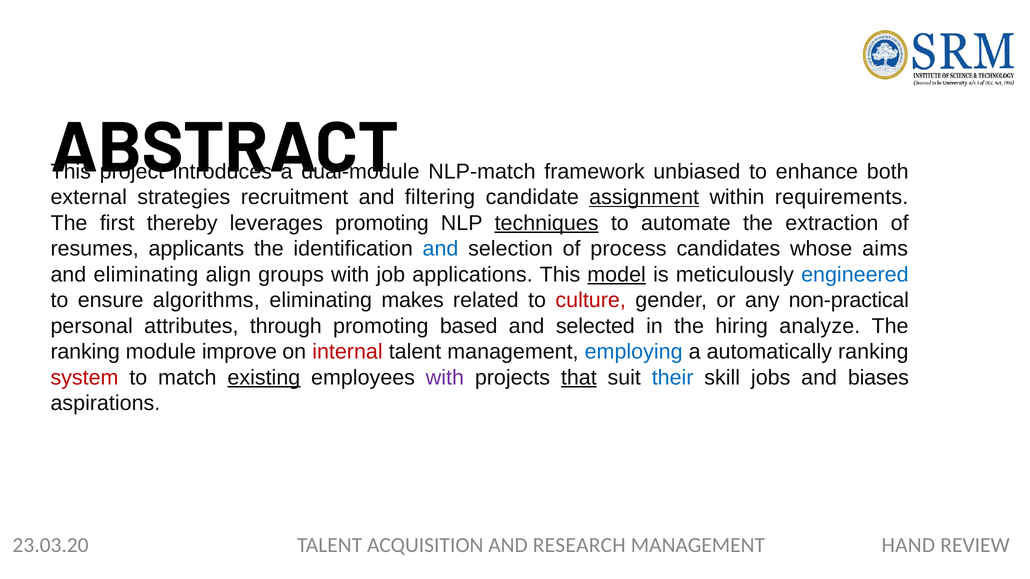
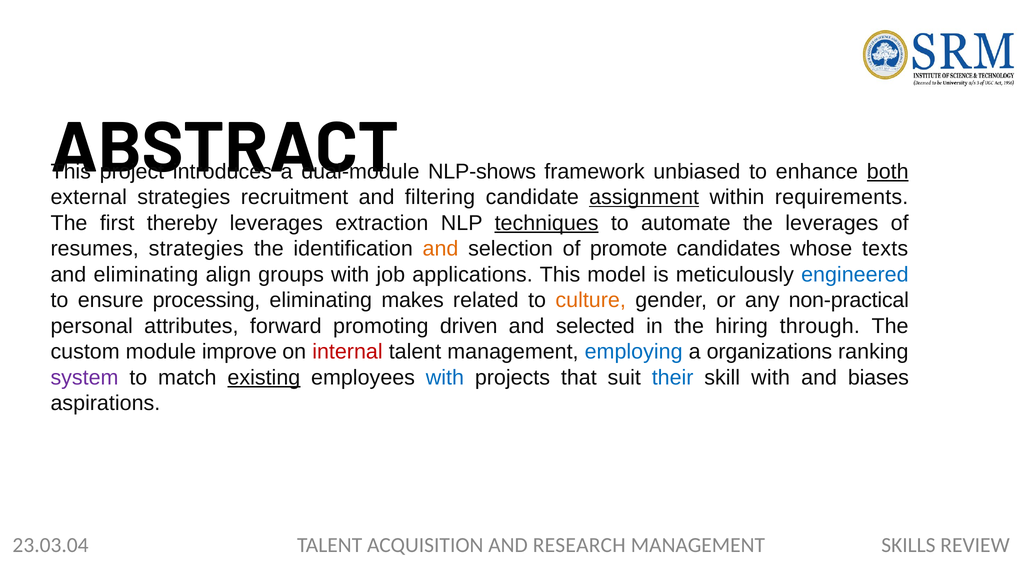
NLP-match: NLP-match -> NLP-shows
both underline: none -> present
leverages promoting: promoting -> extraction
the extraction: extraction -> leverages
resumes applicants: applicants -> strategies
and at (440, 249) colour: blue -> orange
process: process -> promote
aims: aims -> texts
model underline: present -> none
algorithms: algorithms -> processing
culture colour: red -> orange
through: through -> forward
based: based -> driven
analyze: analyze -> through
ranking at (85, 352): ranking -> custom
automatically: automatically -> organizations
system colour: red -> purple
with at (445, 378) colour: purple -> blue
that underline: present -> none
skill jobs: jobs -> with
23.03.20: 23.03.20 -> 23.03.04
HAND: HAND -> SKILLS
